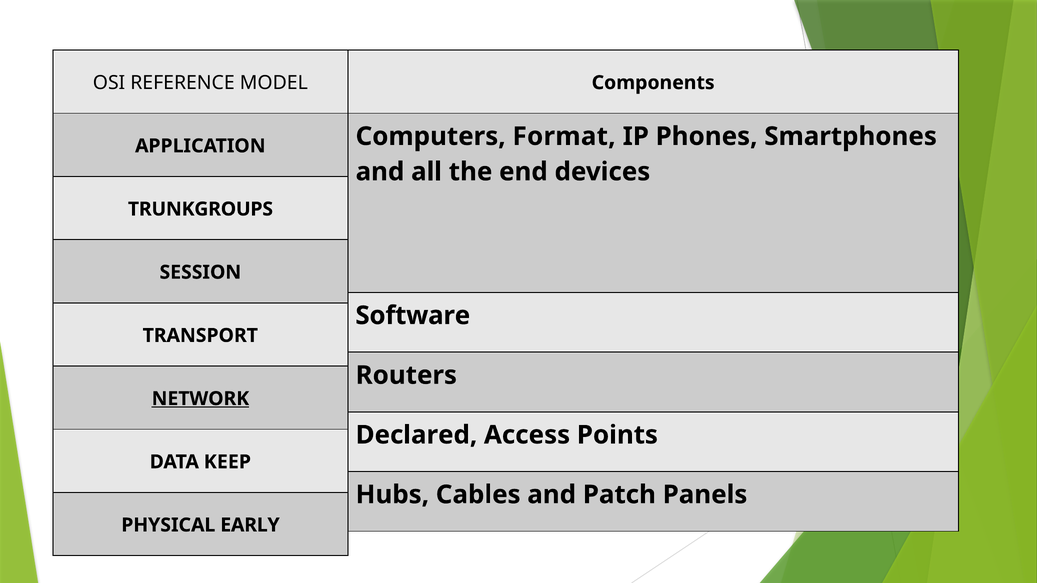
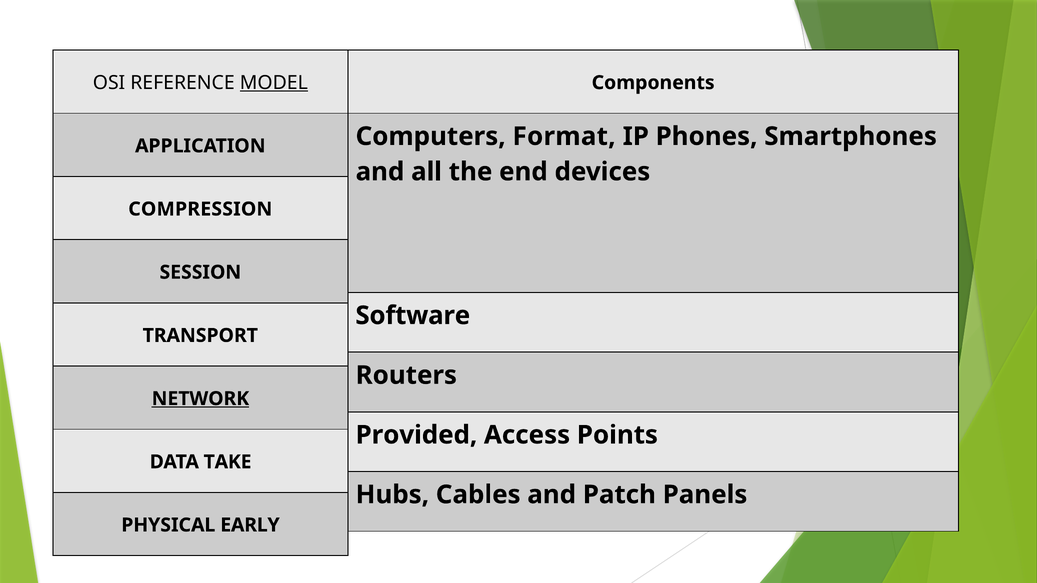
MODEL underline: none -> present
TRUNKGROUPS: TRUNKGROUPS -> COMPRESSION
Declared: Declared -> Provided
KEEP: KEEP -> TAKE
